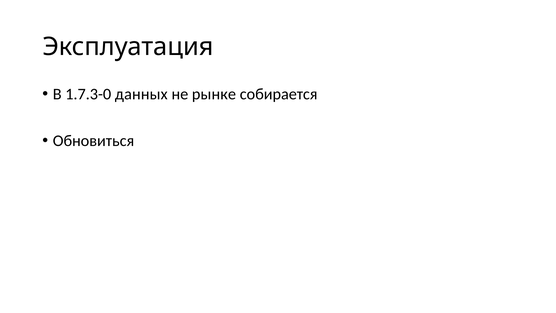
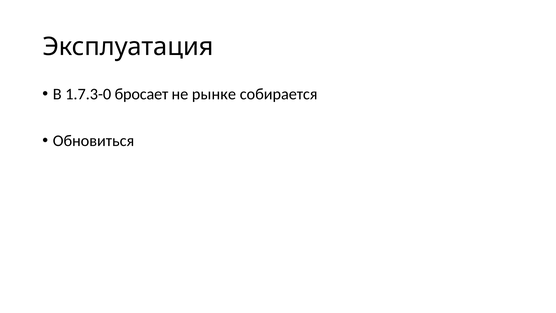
данных: данных -> бросает
